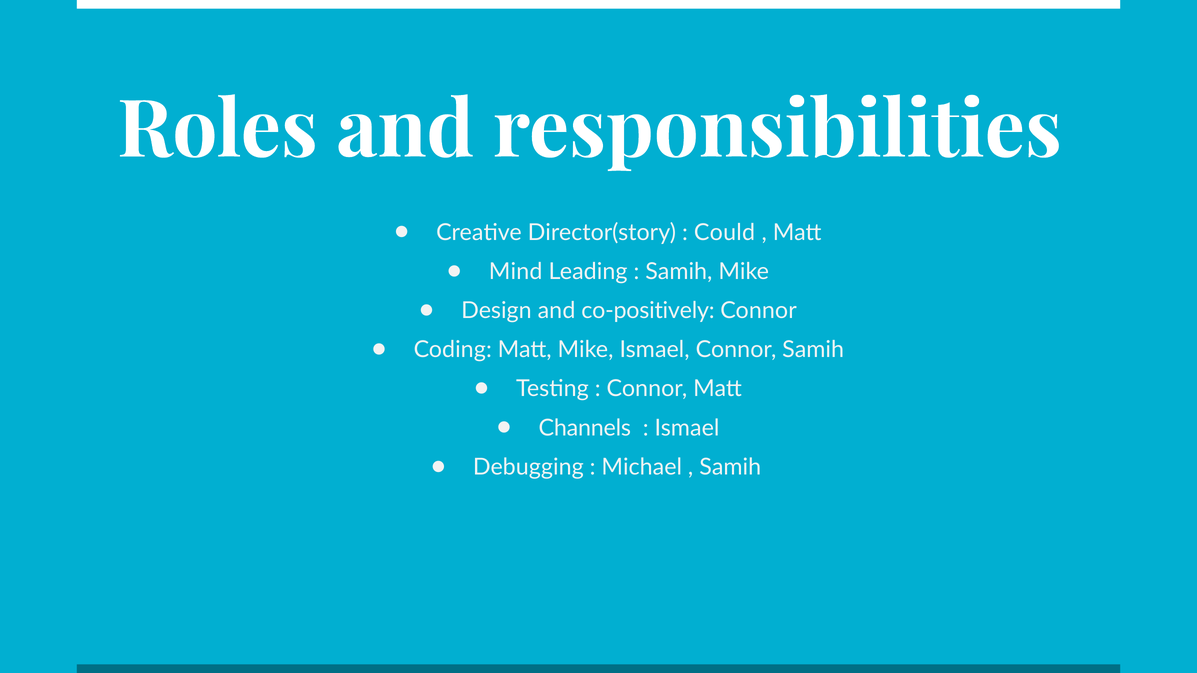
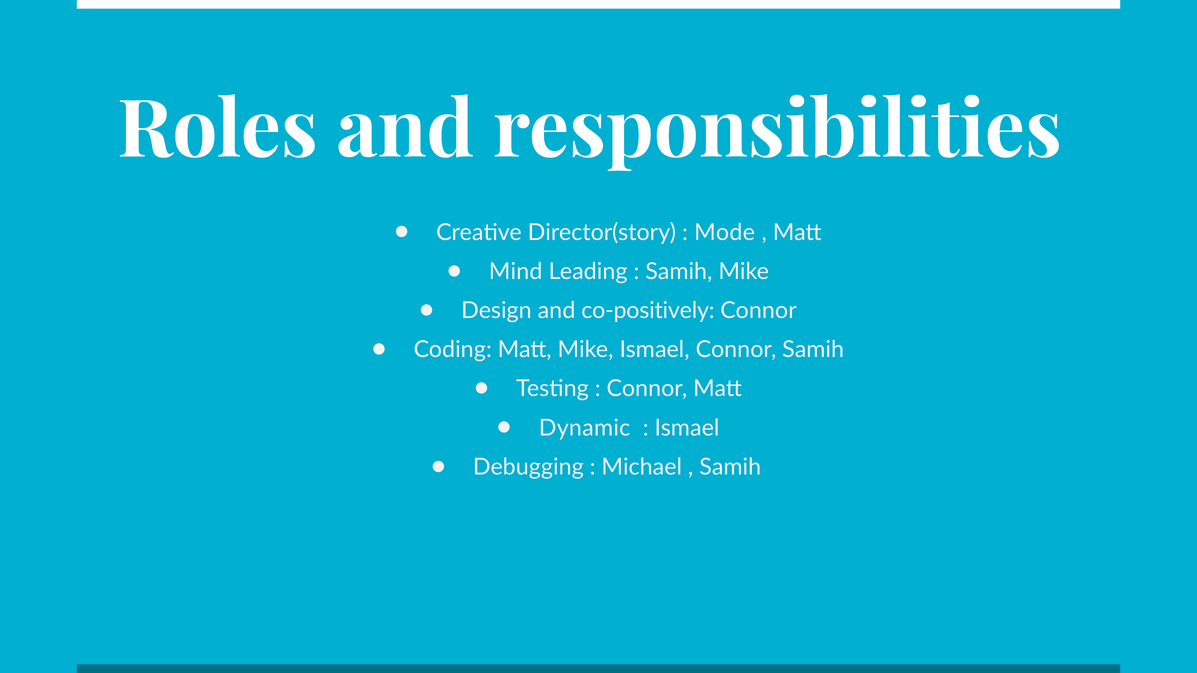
Could: Could -> Mode
Channels: Channels -> Dynamic
